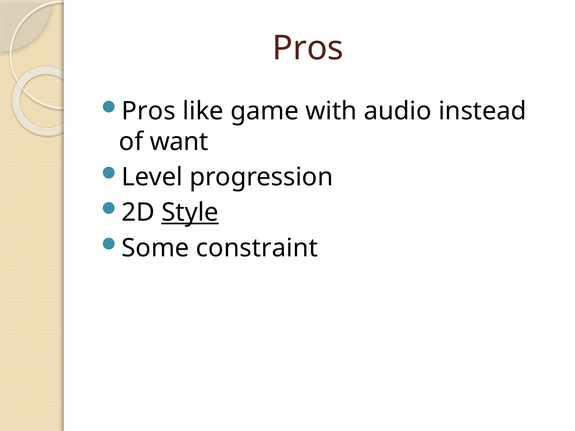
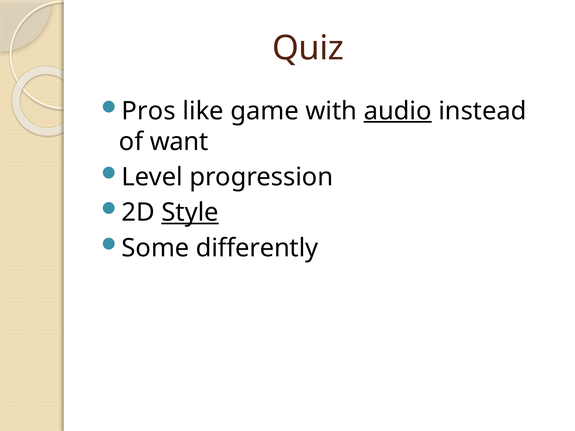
Pros at (308, 48): Pros -> Quiz
audio underline: none -> present
constraint: constraint -> differently
